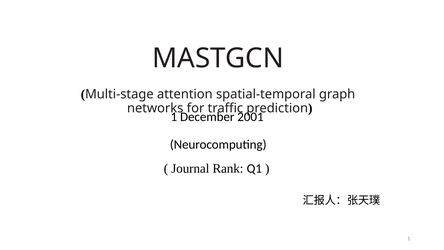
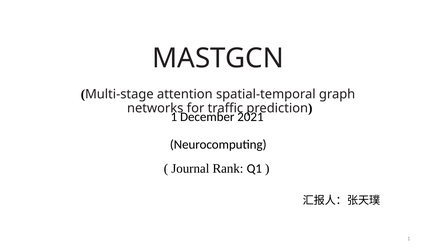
2001: 2001 -> 2021
